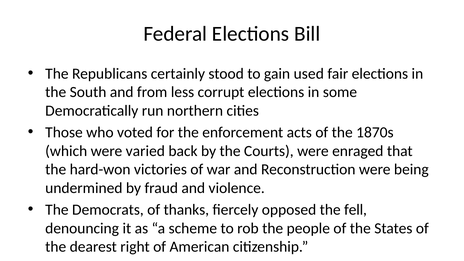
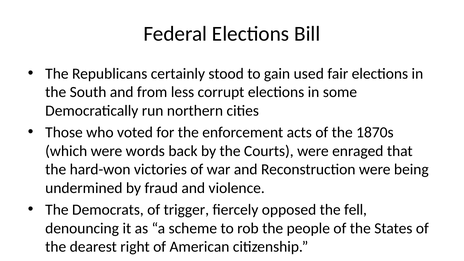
varied: varied -> words
thanks: thanks -> trigger
